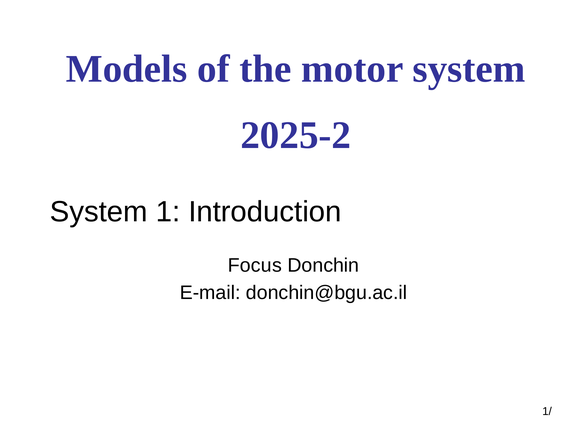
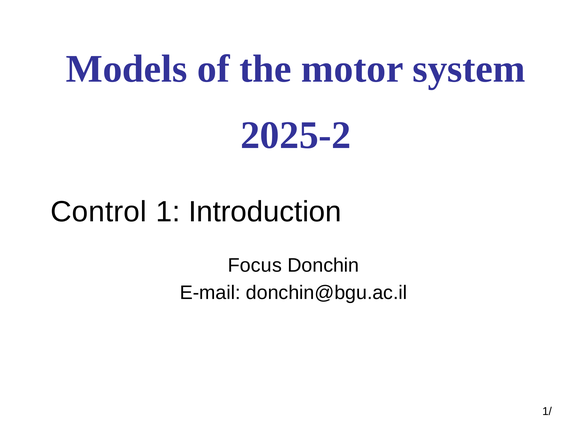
System at (99, 212): System -> Control
